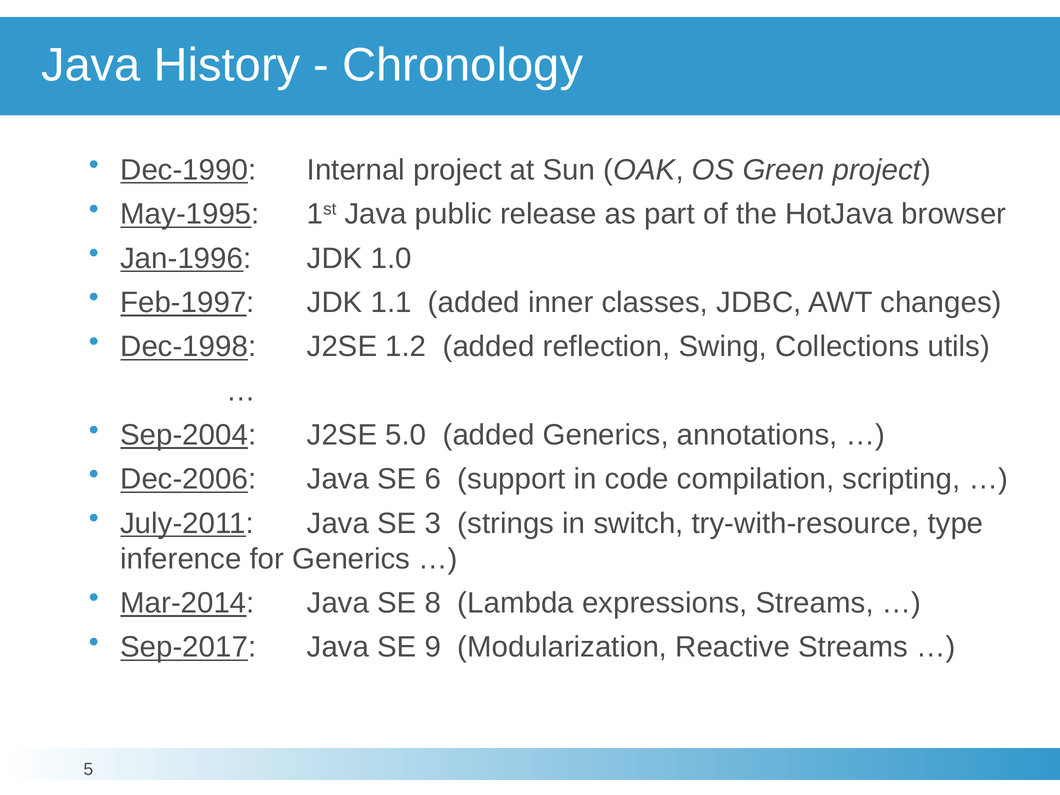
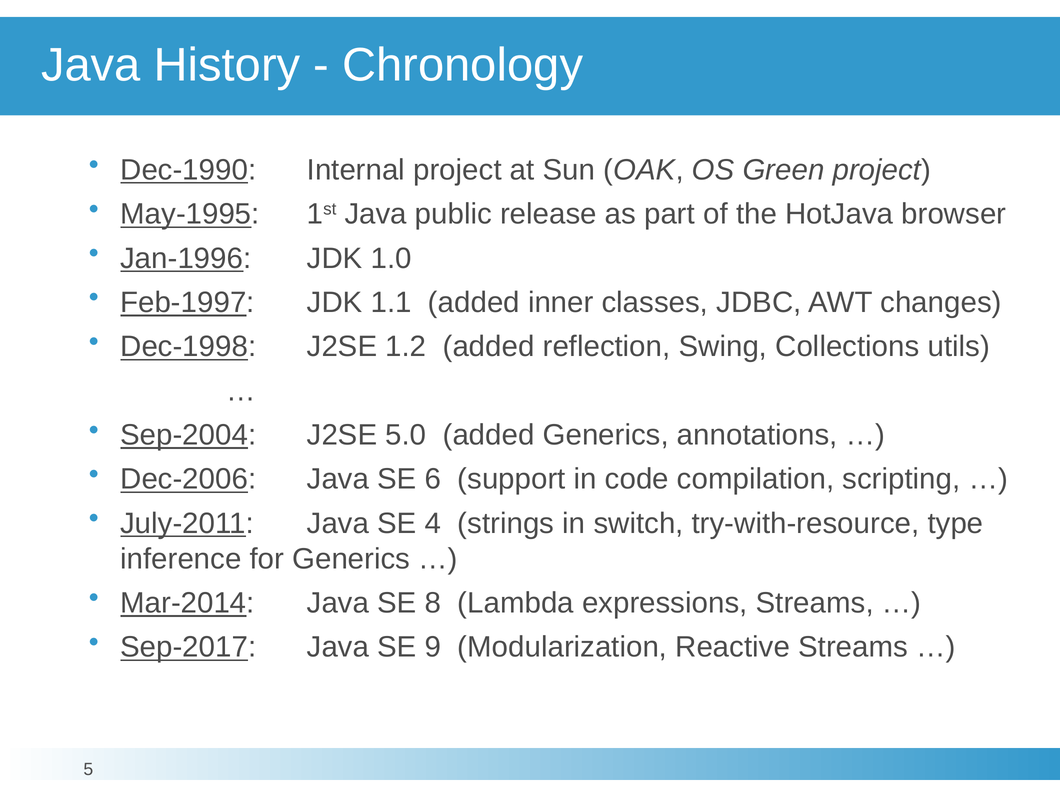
3: 3 -> 4
